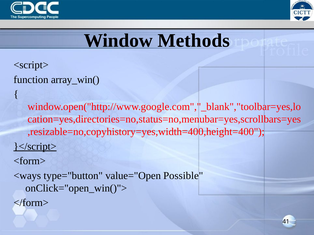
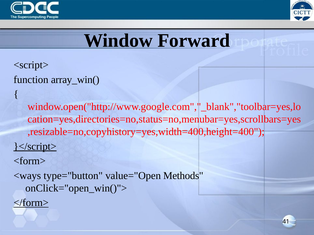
Methods: Methods -> Forward
Possible: Possible -> Methods
</form> underline: none -> present
